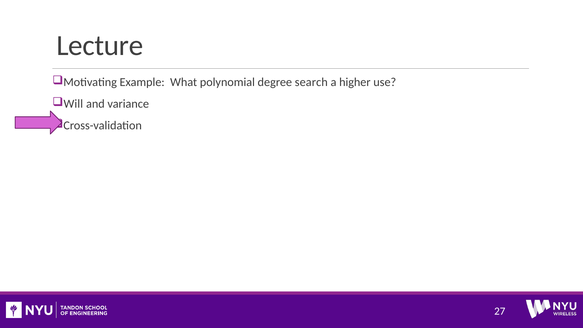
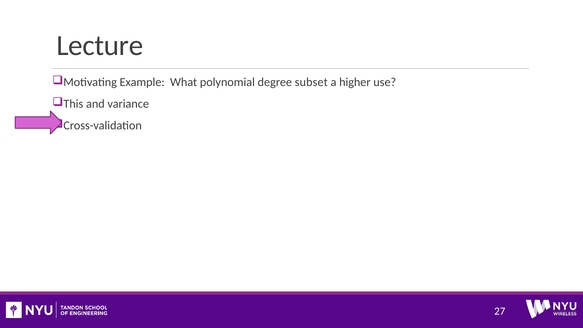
search: search -> subset
Will: Will -> This
